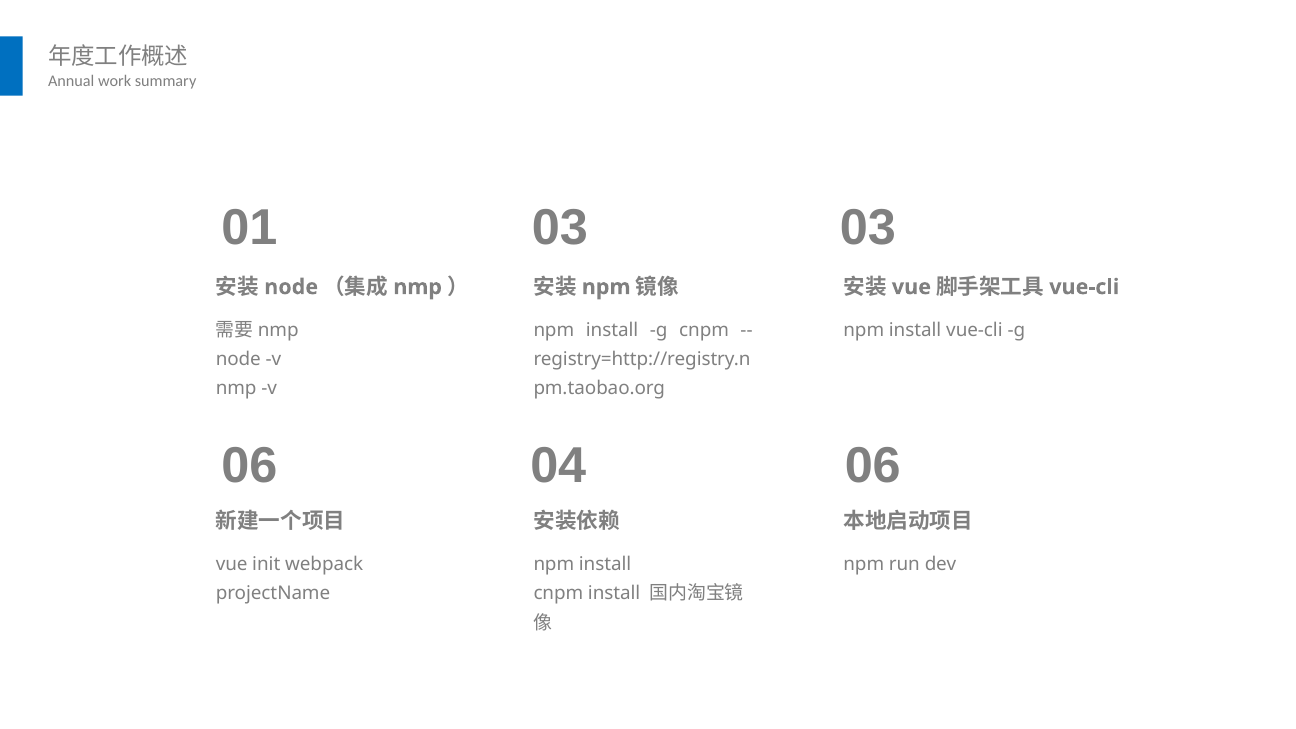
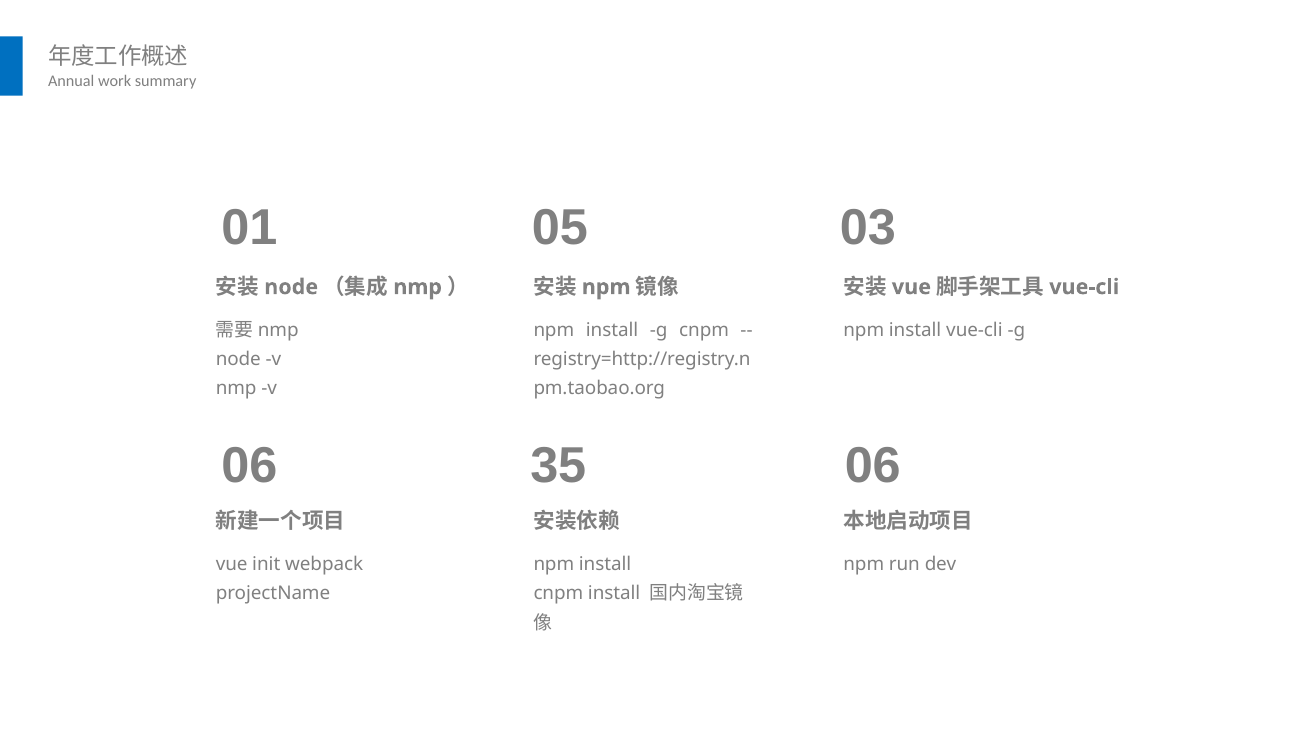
01 03: 03 -> 05
04: 04 -> 35
